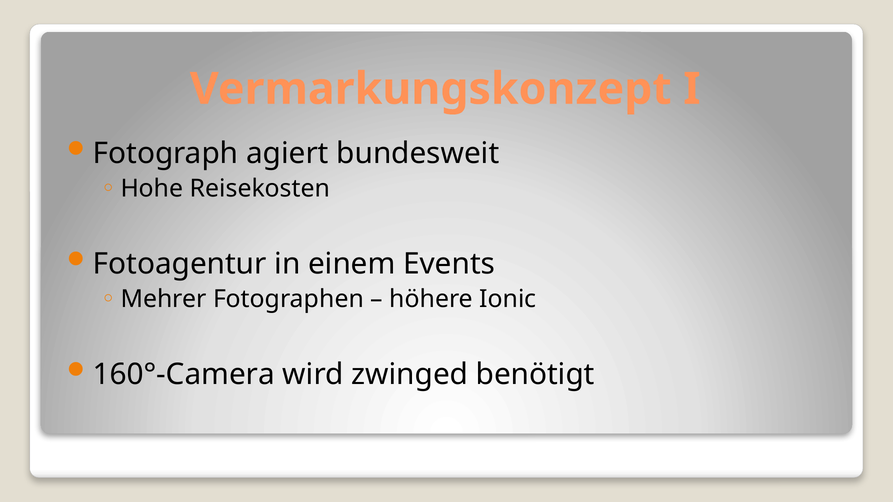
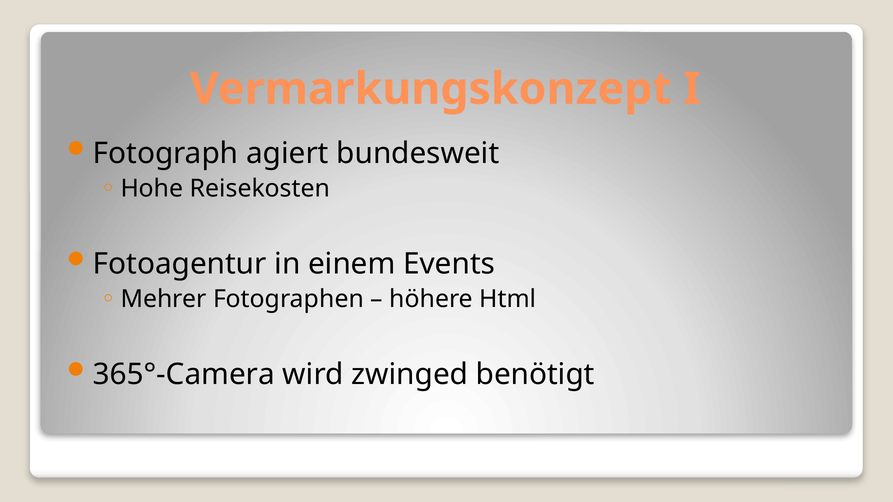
Ionic: Ionic -> Html
160°-Camera: 160°-Camera -> 365°-Camera
